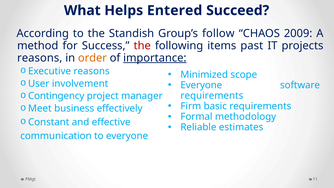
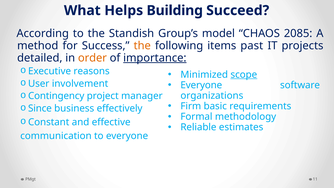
Entered: Entered -> Building
follow: follow -> model
2009: 2009 -> 2085
the at (142, 46) colour: red -> orange
reasons at (40, 58): reasons -> detailed
scope underline: none -> present
requirements at (212, 96): requirements -> organizations
Meet: Meet -> Since
